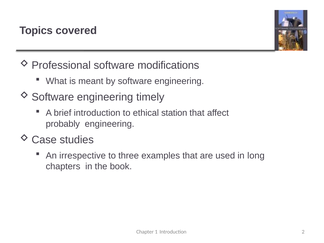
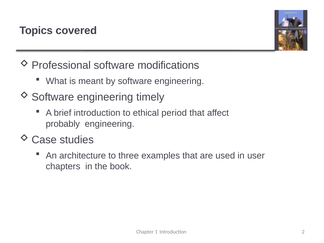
station: station -> period
irrespective: irrespective -> architecture
long: long -> user
